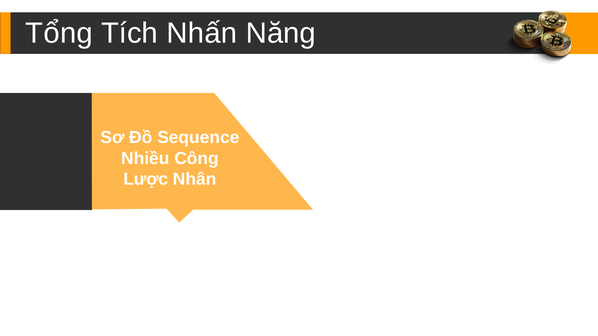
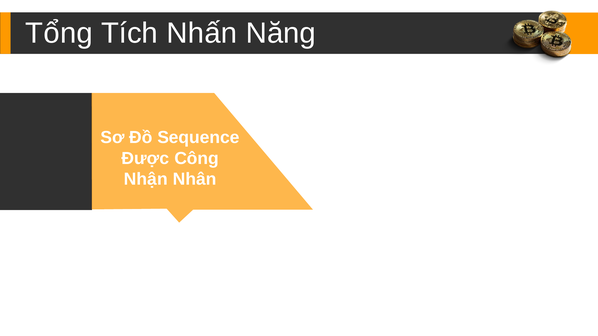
Nhiều: Nhiều -> Được
Lược: Lược -> Nhận
